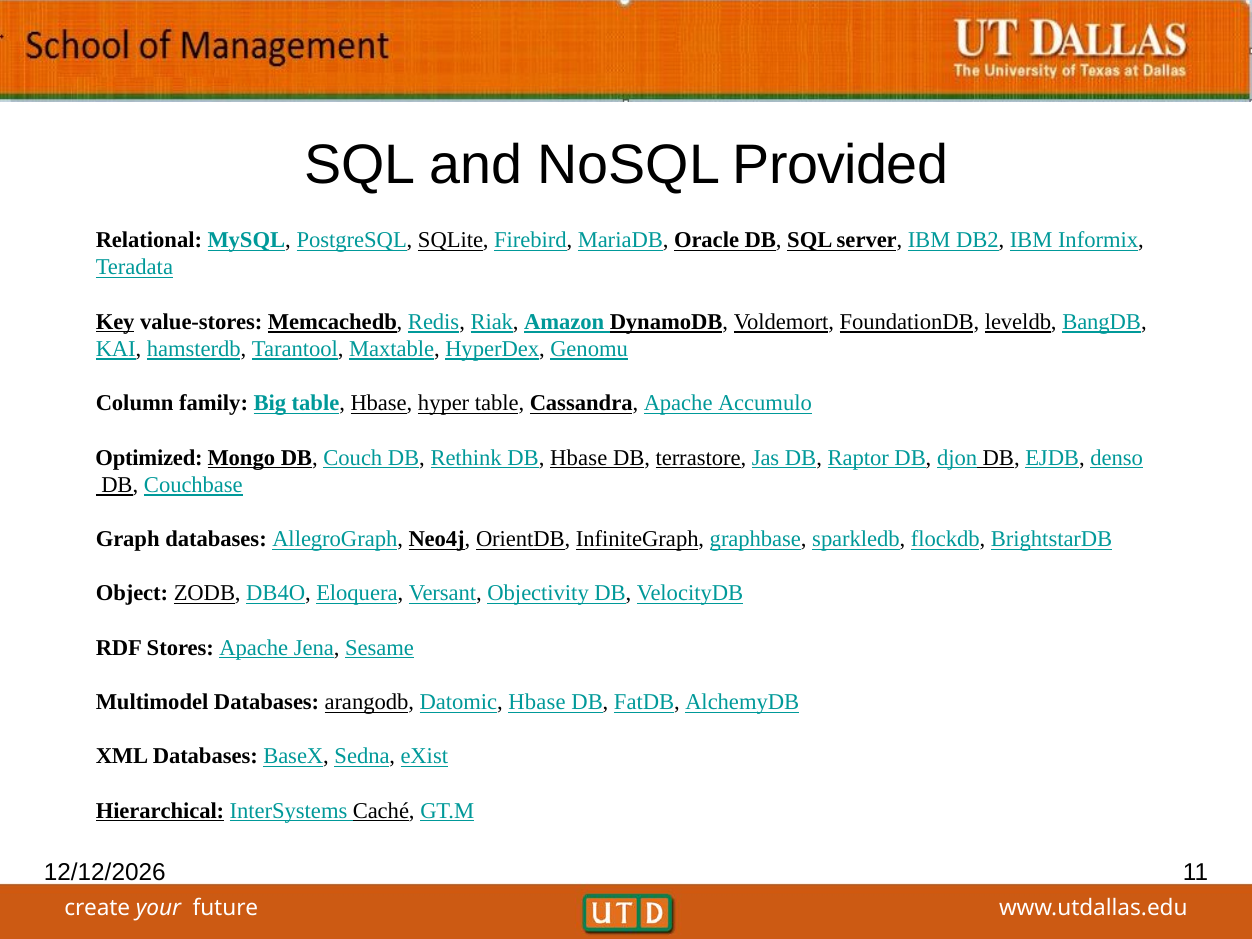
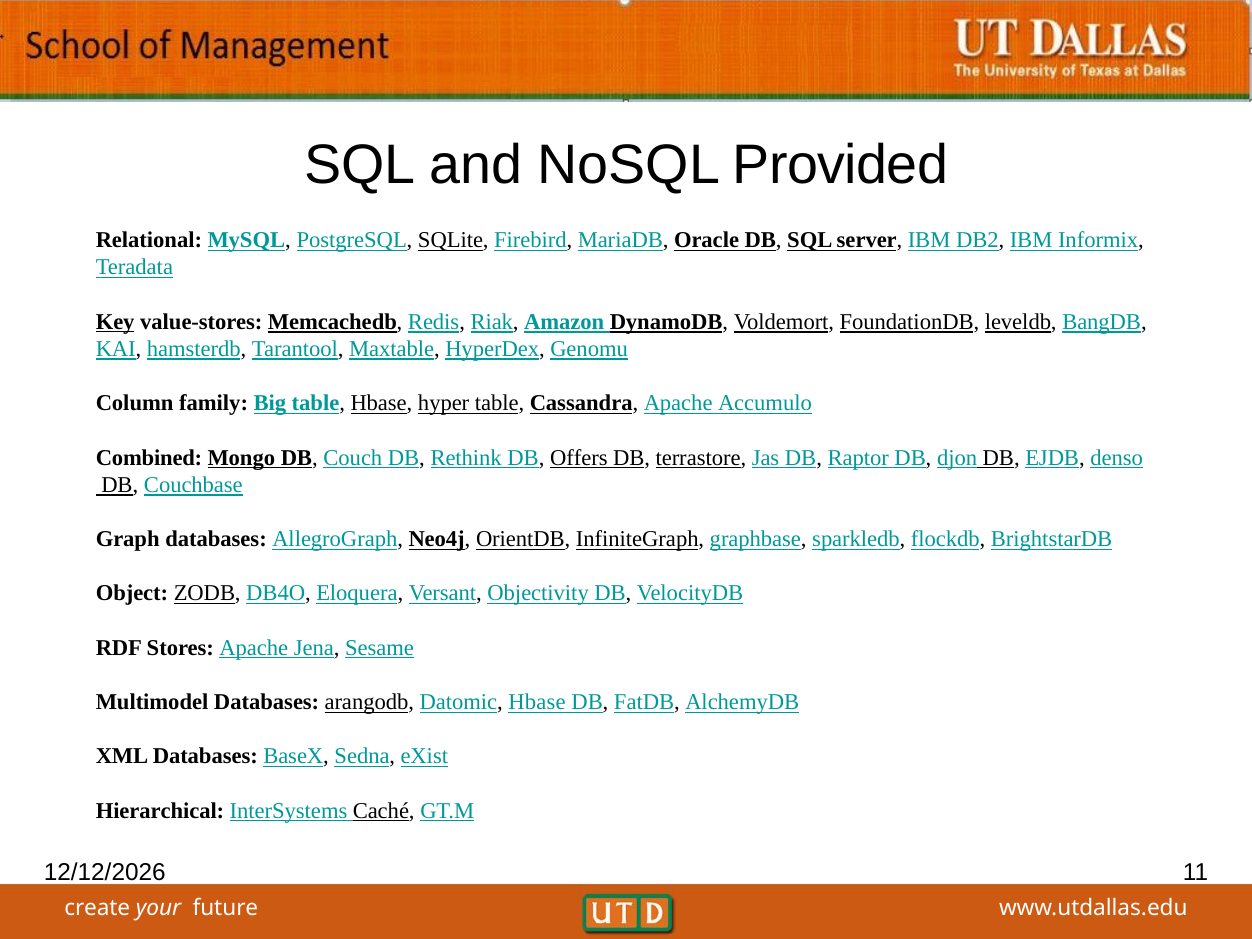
Optimized: Optimized -> Combined
DB Hbase: Hbase -> Offers
Hierarchical underline: present -> none
